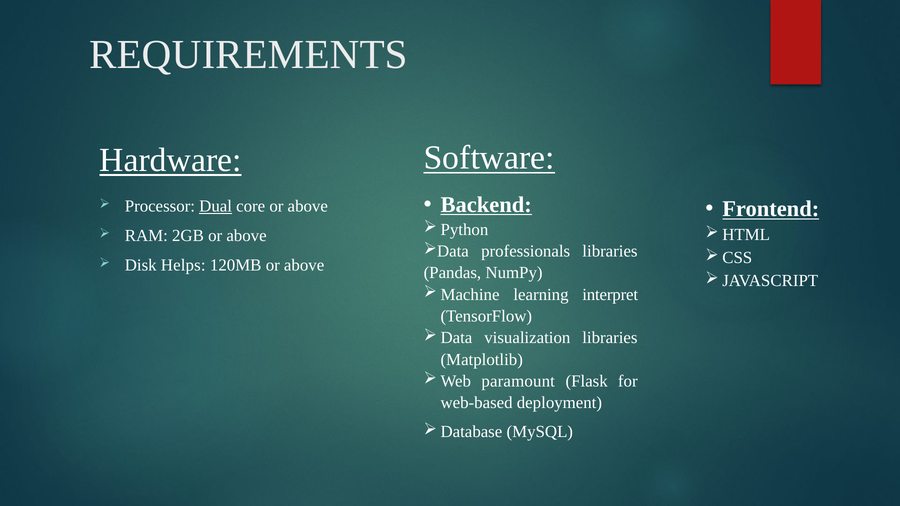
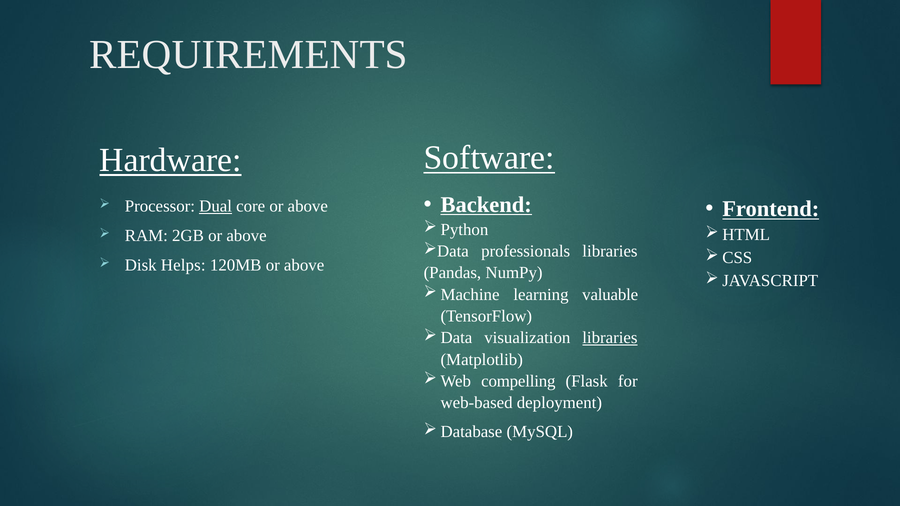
interpret: interpret -> valuable
libraries at (610, 338) underline: none -> present
paramount: paramount -> compelling
